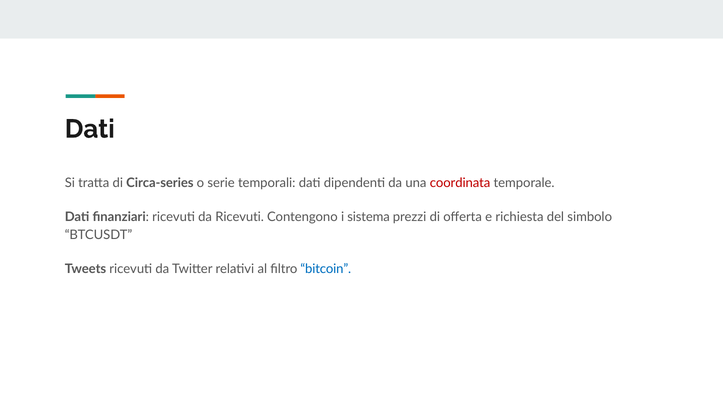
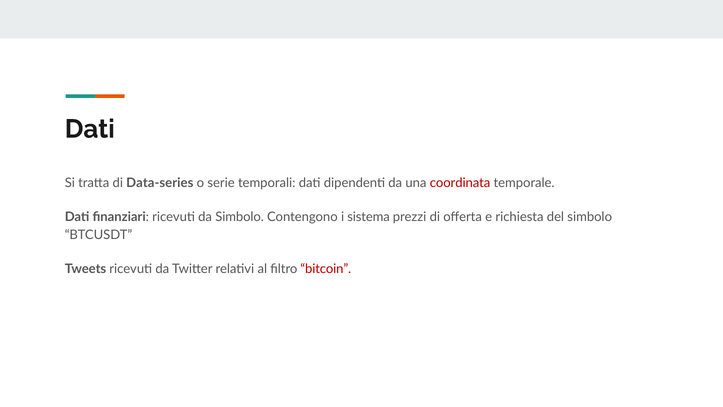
Circa-series: Circa-series -> Data-series
da Ricevuti: Ricevuti -> Simbolo
bitcoin colour: blue -> red
